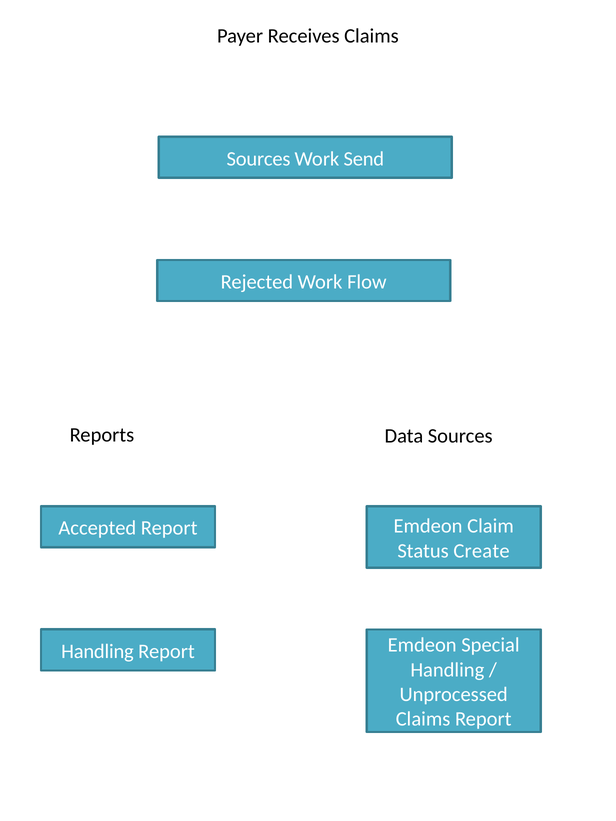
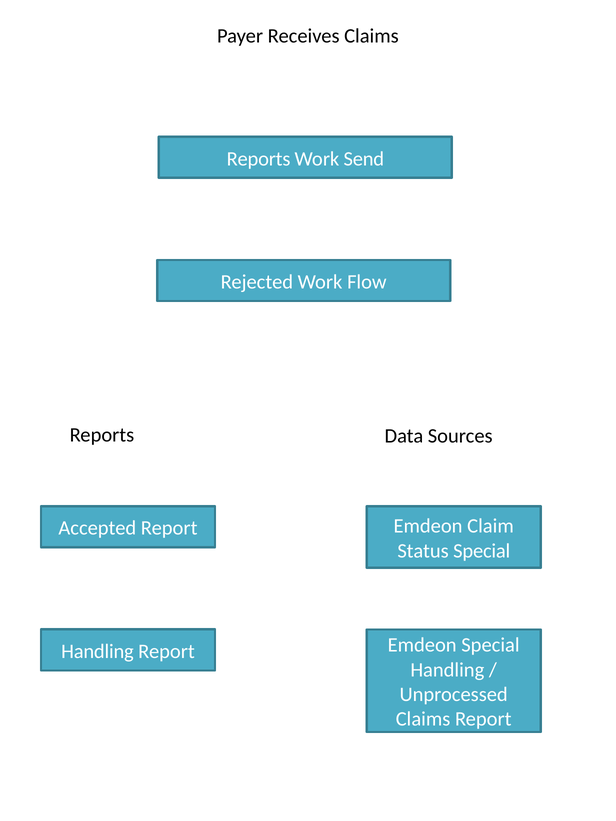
Sources at (259, 159): Sources -> Reports
Status Create: Create -> Special
